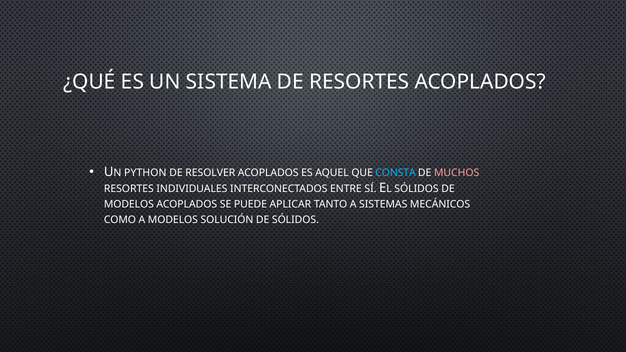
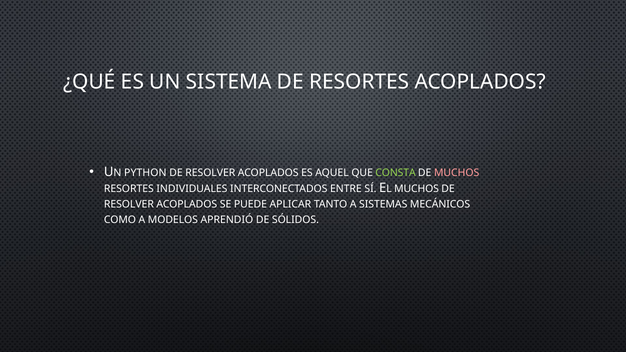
CONSTA colour: light blue -> light green
SÓLIDOS at (417, 189): SÓLIDOS -> MUCHOS
MODELOS at (129, 204): MODELOS -> RESOLVER
SOLUCIÓN: SOLUCIÓN -> APRENDIÓ
